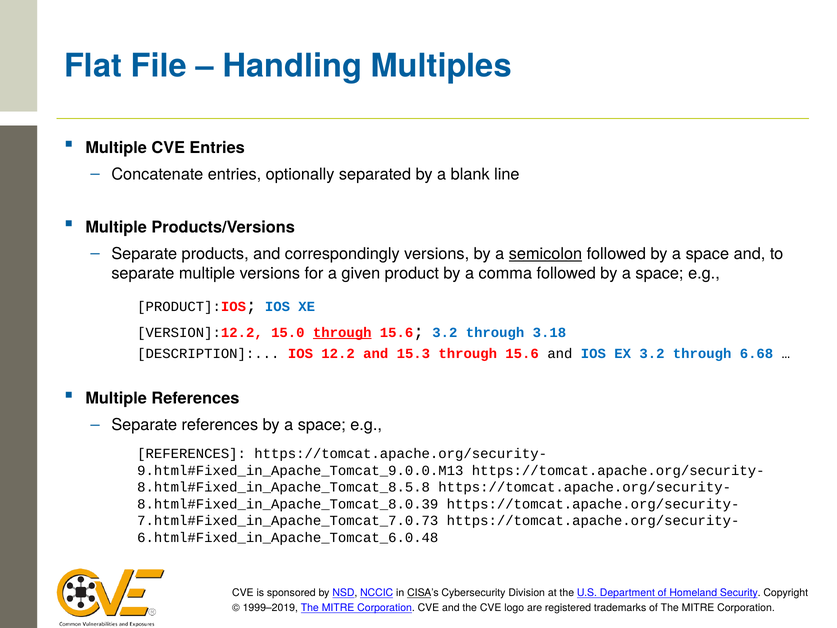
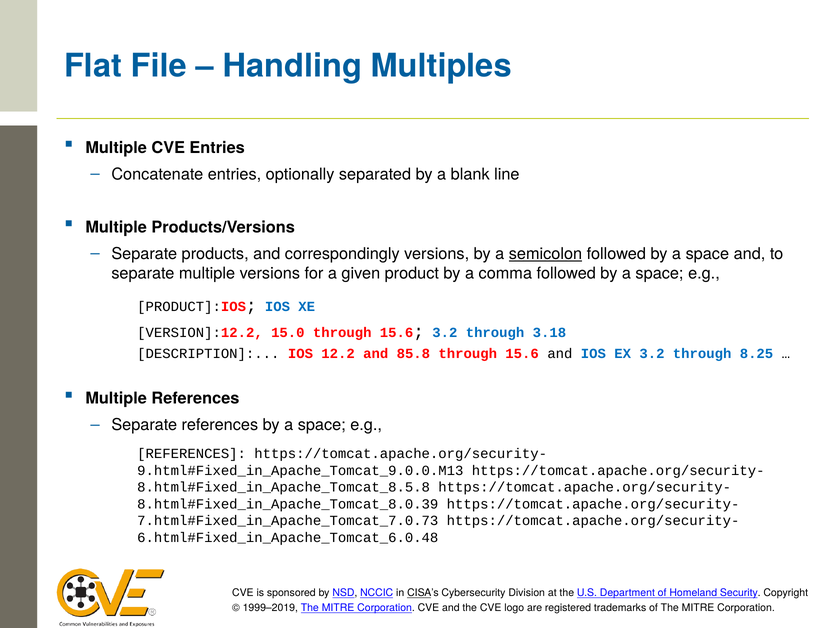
through at (342, 332) underline: present -> none
15.3: 15.3 -> 85.8
6.68: 6.68 -> 8.25
